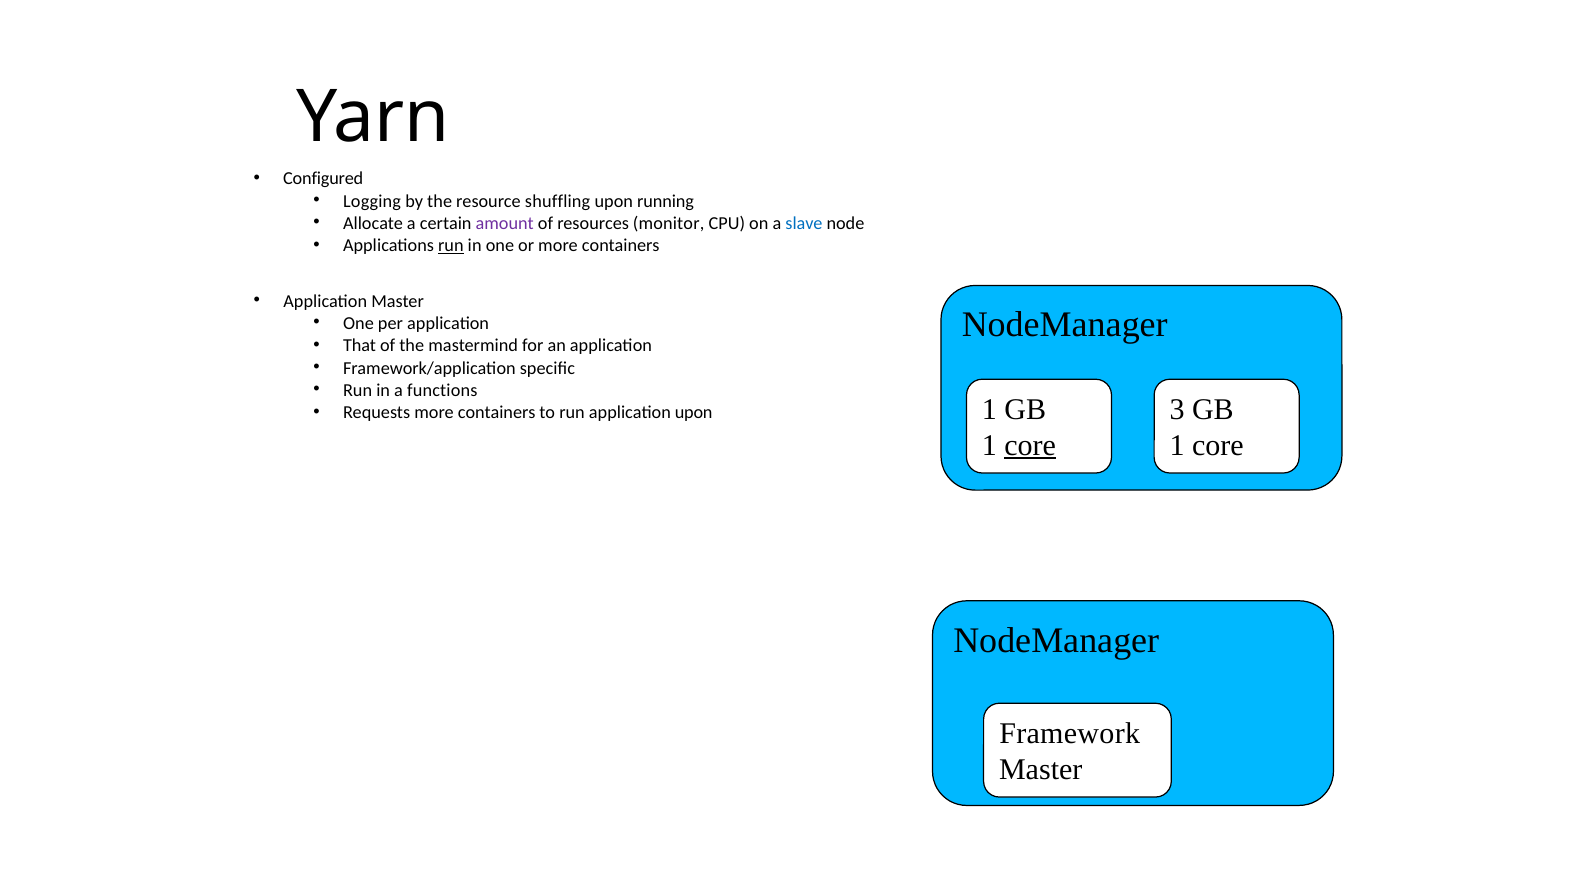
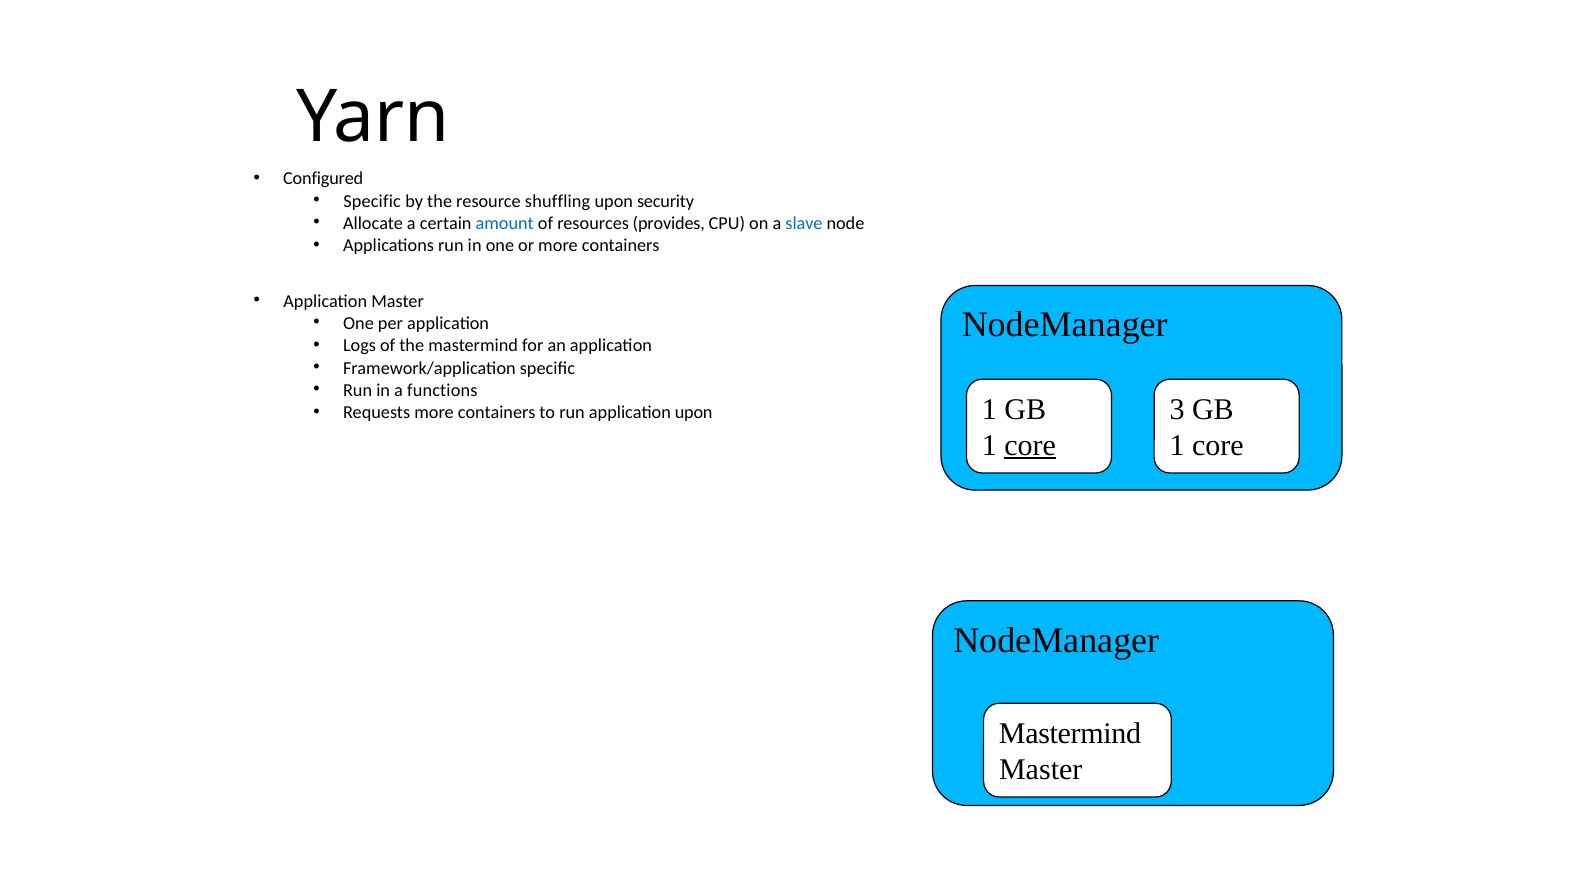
Logging at (372, 201): Logging -> Specific
running: running -> security
amount colour: purple -> blue
monitor: monitor -> provides
run at (451, 246) underline: present -> none
That: That -> Logs
Framework at (1070, 734): Framework -> Mastermind
